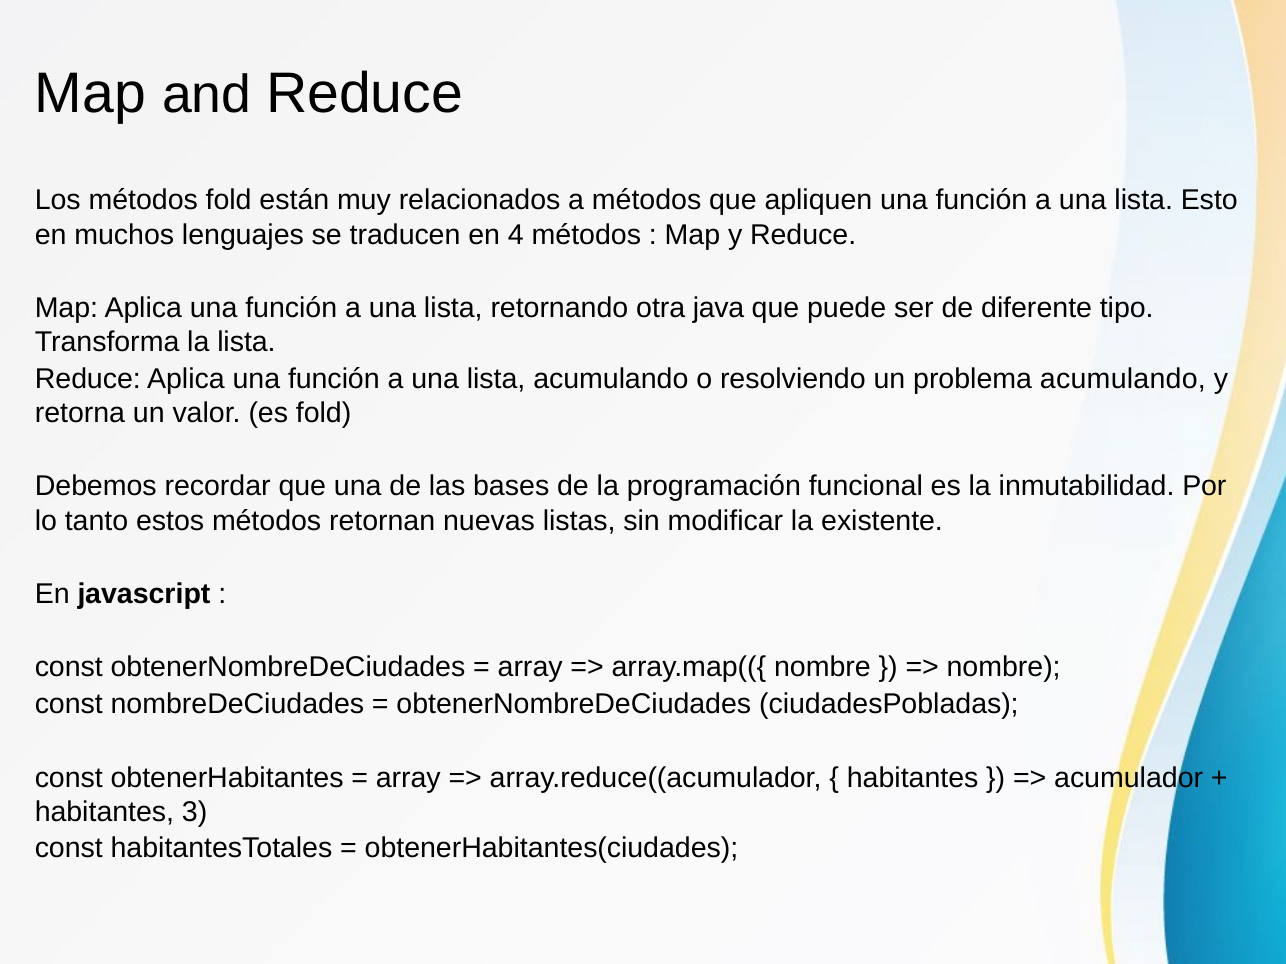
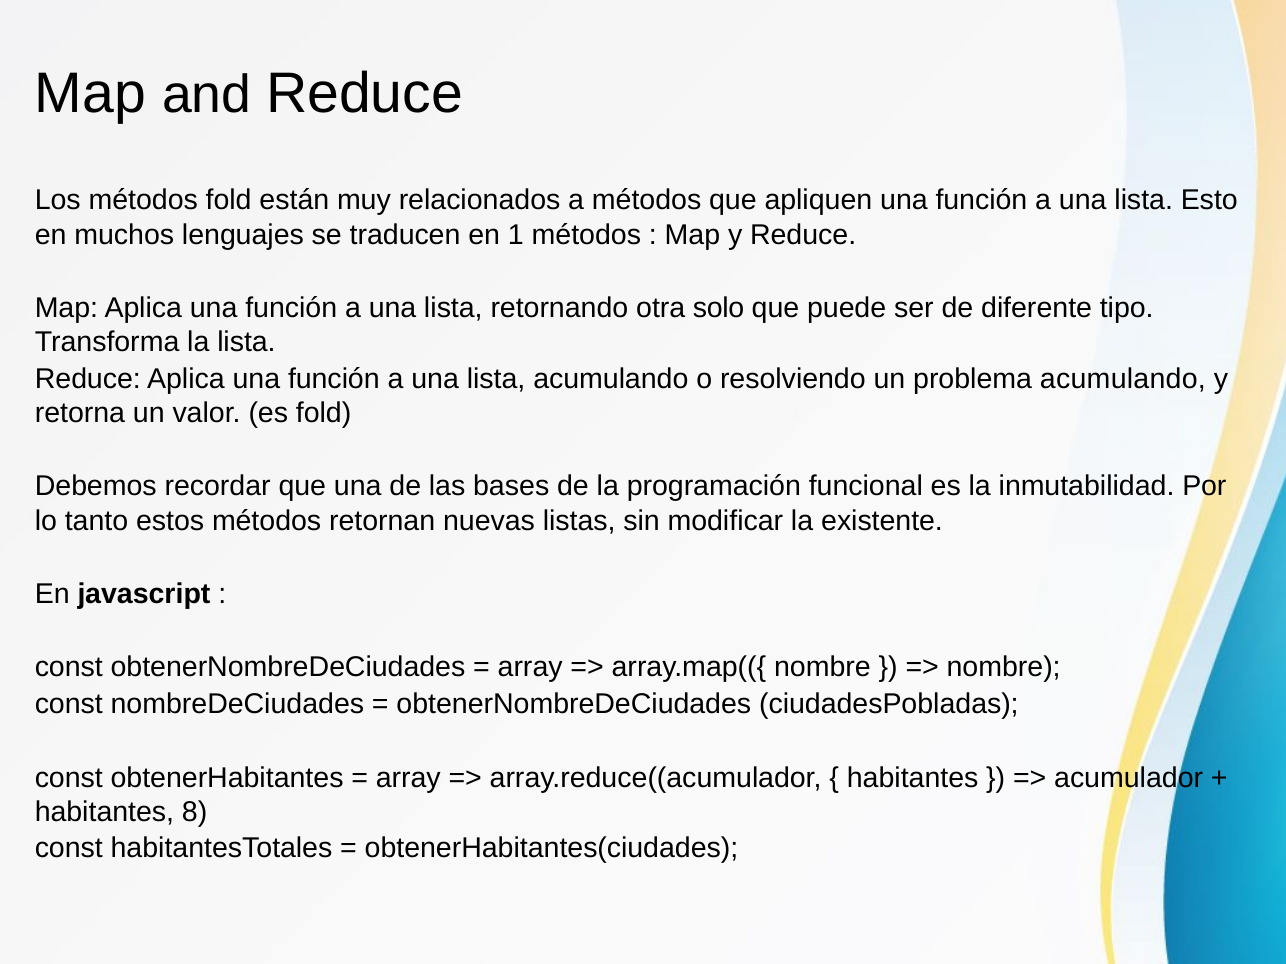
4: 4 -> 1
java: java -> solo
3: 3 -> 8
